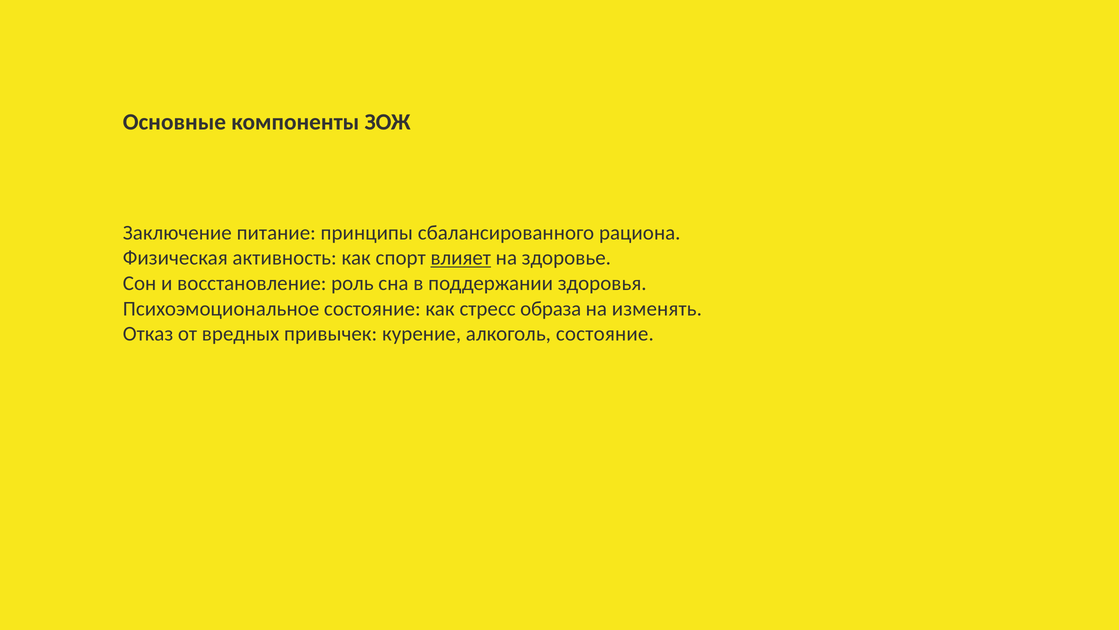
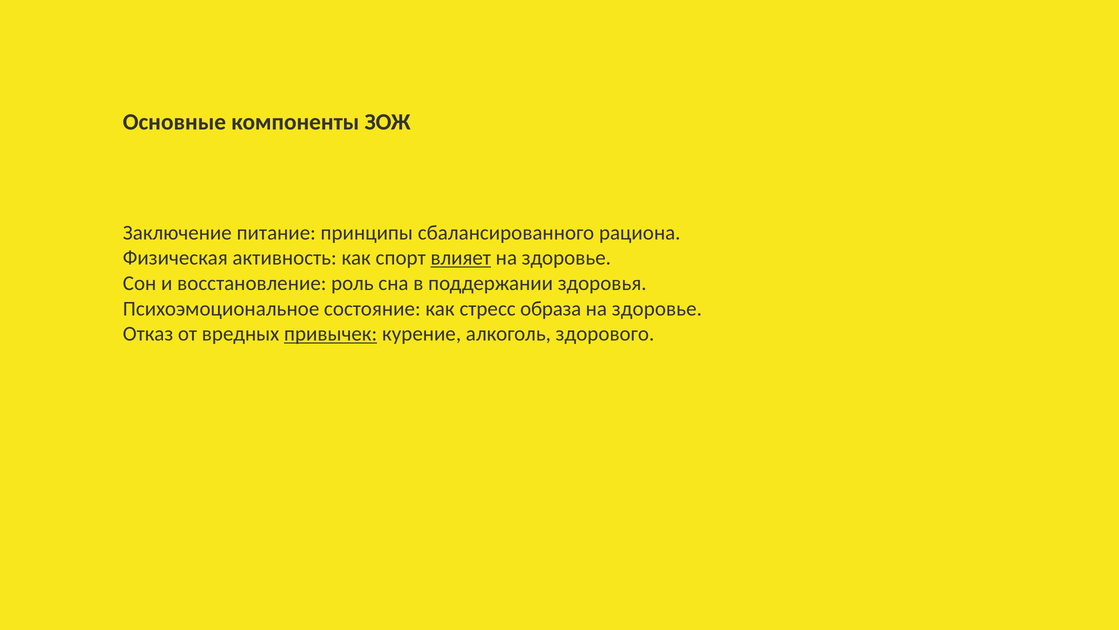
изменять at (657, 308): изменять -> здоровье
привычек underline: none -> present
алкоголь состояние: состояние -> здорового
